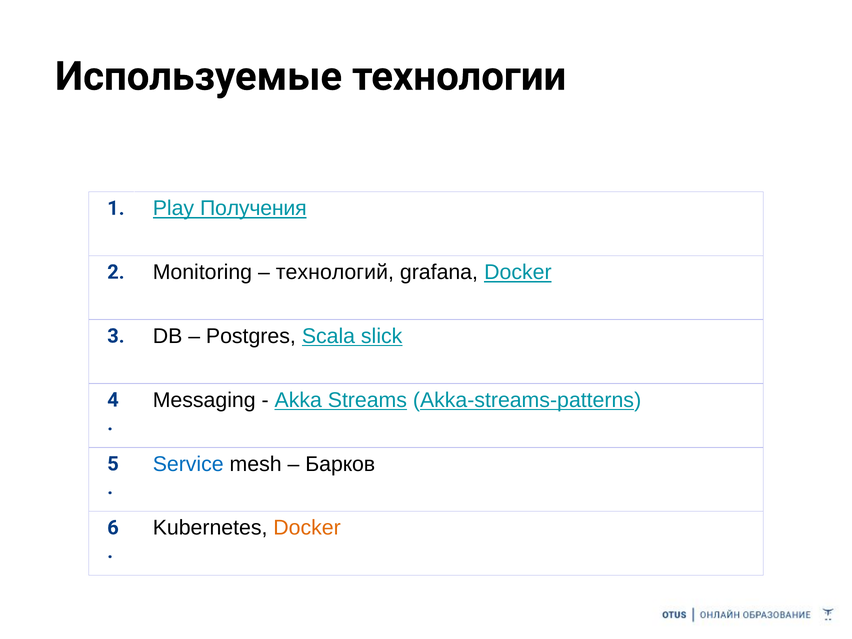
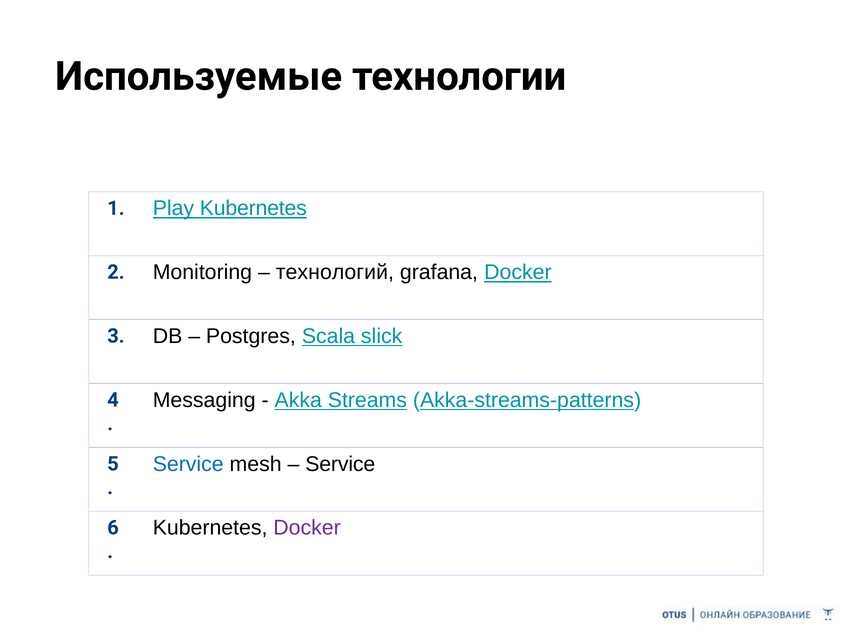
Play Получения: Получения -> Kubernetes
Барков at (340, 464): Барков -> Service
Docker at (307, 528) colour: orange -> purple
